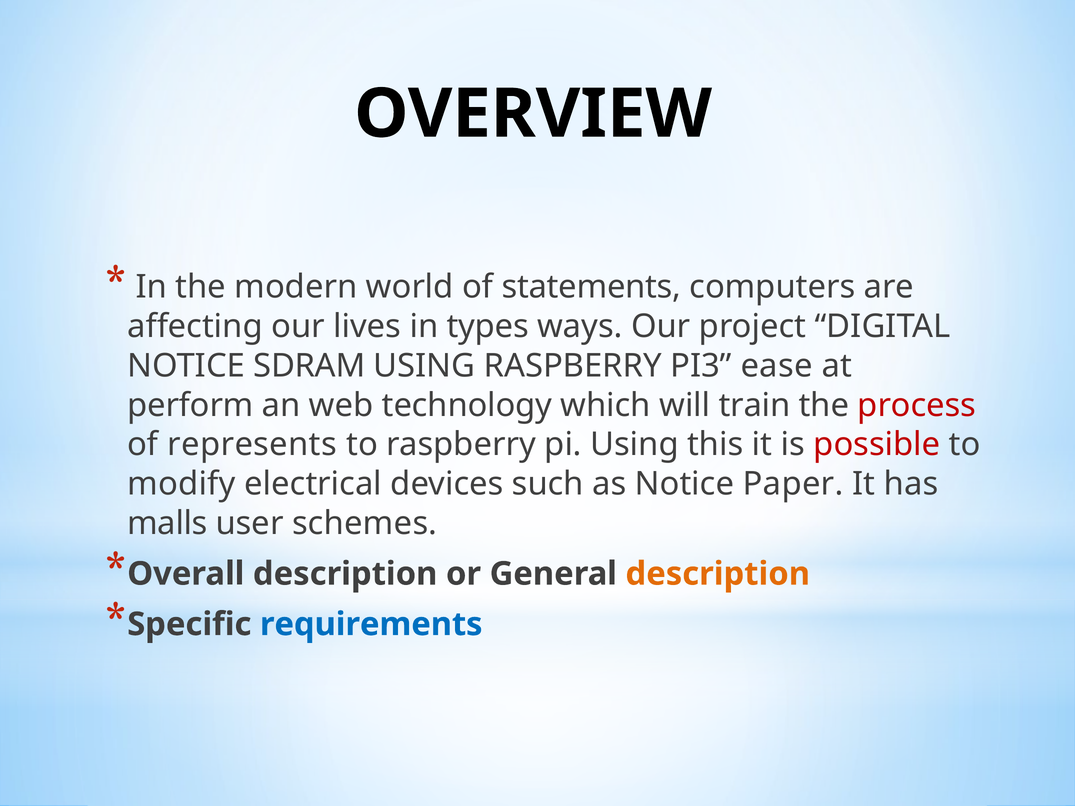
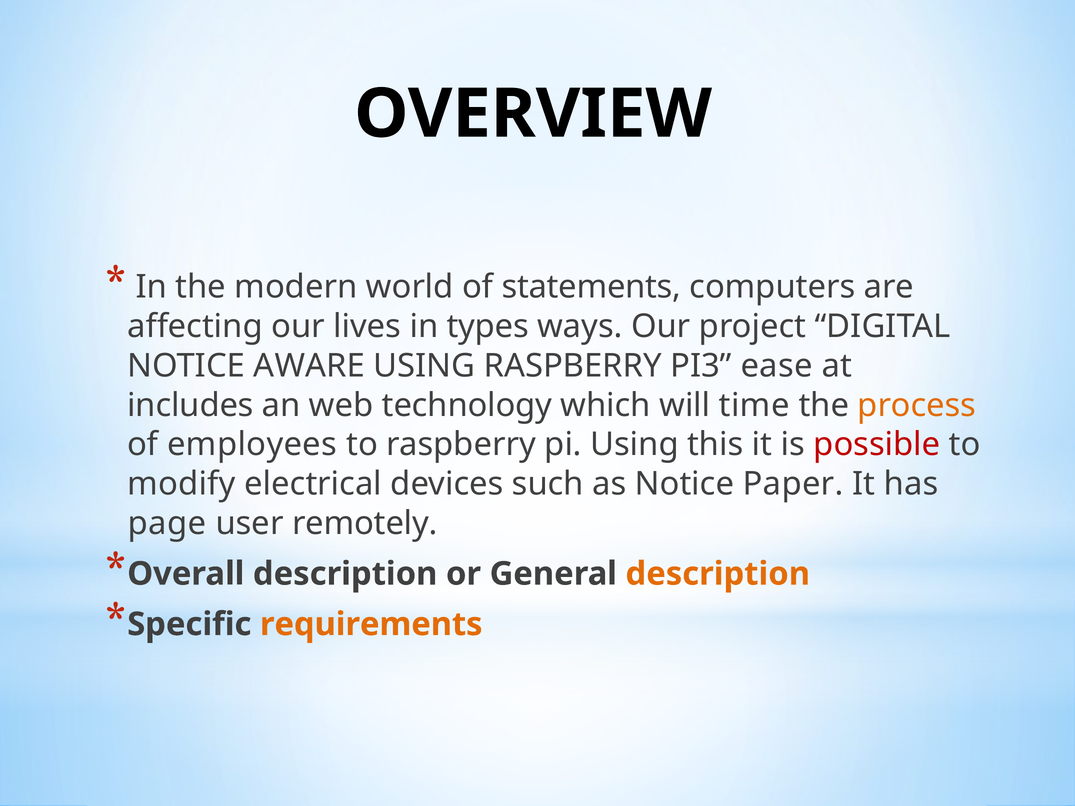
SDRAM: SDRAM -> AWARE
perform: perform -> includes
train: train -> time
process colour: red -> orange
represents: represents -> employees
malls: malls -> page
schemes: schemes -> remotely
requirements colour: blue -> orange
